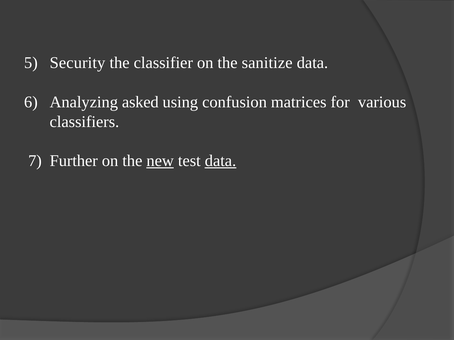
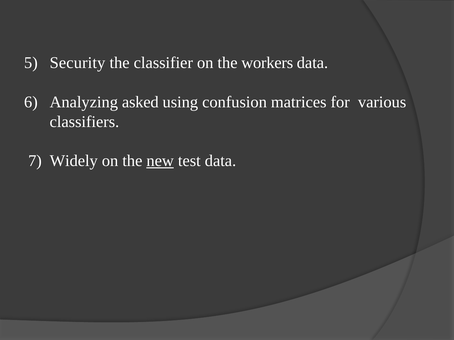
sanitize: sanitize -> workers
Further: Further -> Widely
data at (221, 161) underline: present -> none
